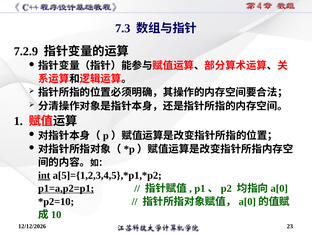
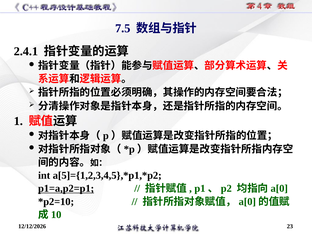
7.3: 7.3 -> 7.5
7.2.9: 7.2.9 -> 2.4.1
int underline: present -> none
